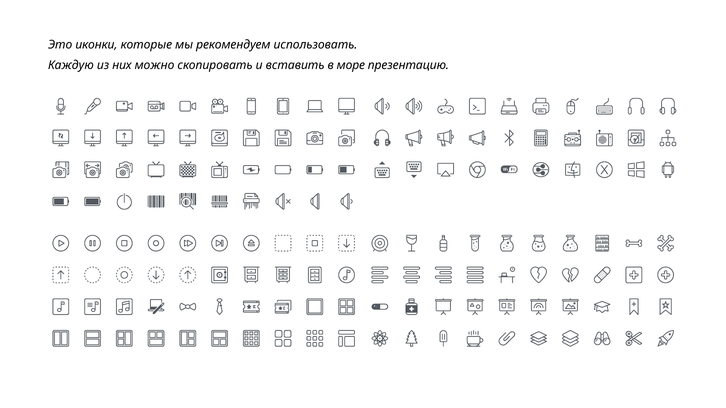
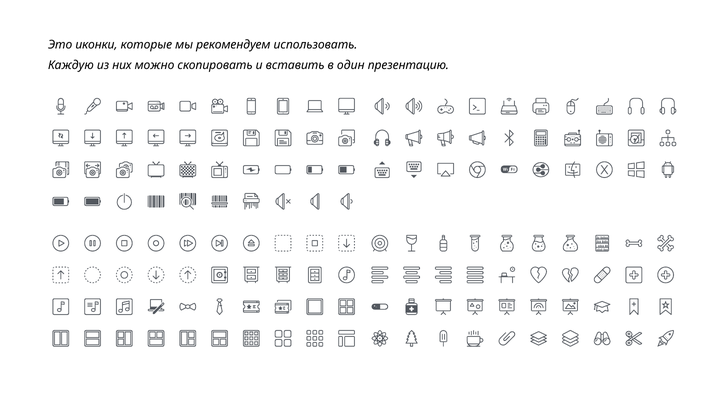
море: море -> один
